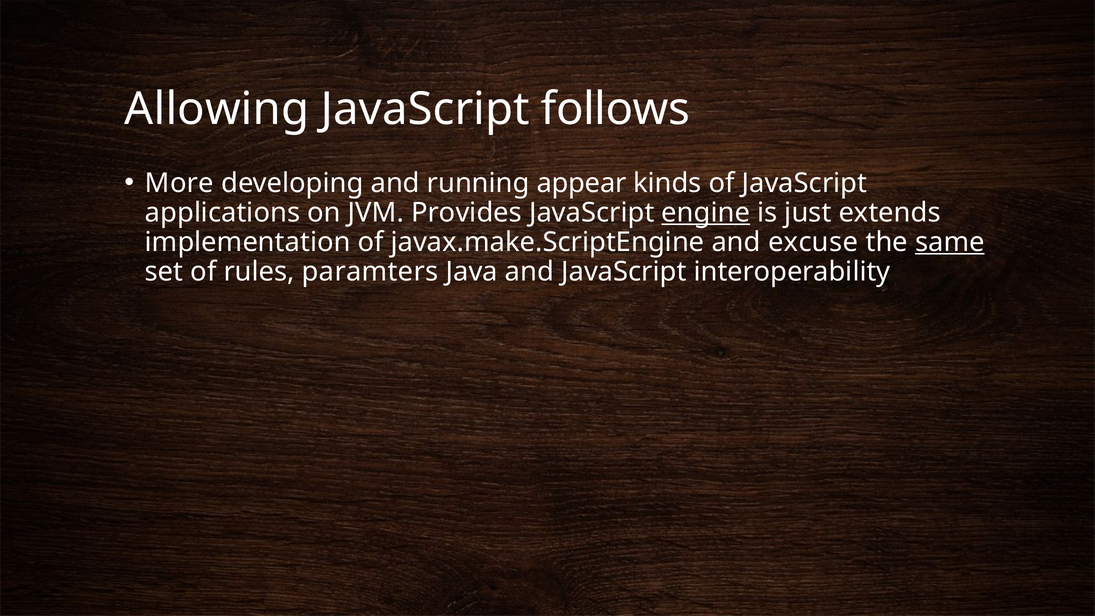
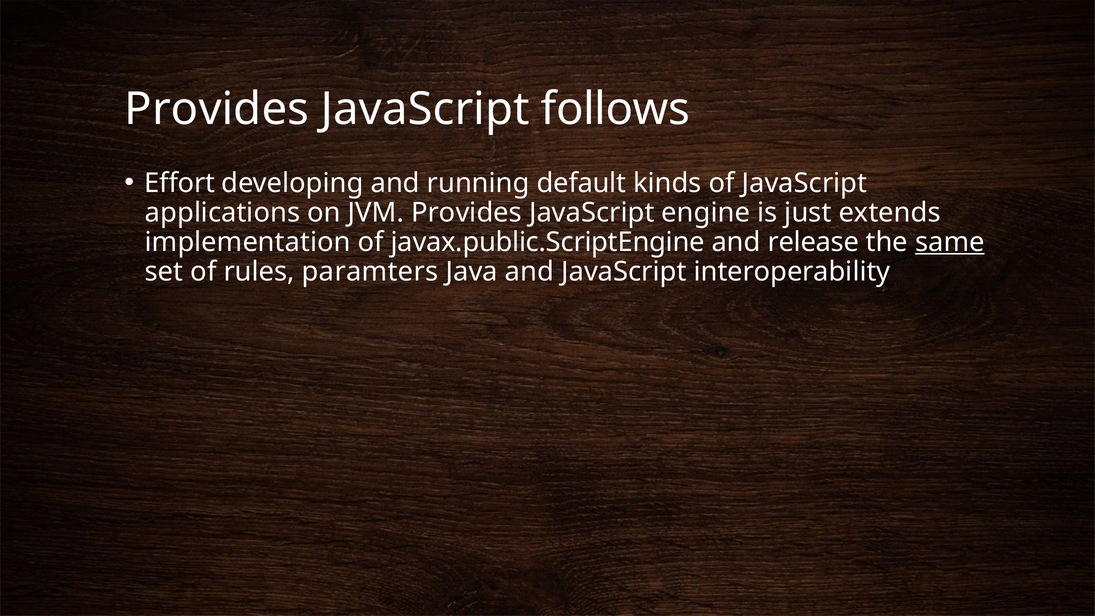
Allowing at (217, 109): Allowing -> Provides
More: More -> Effort
appear: appear -> default
engine underline: present -> none
javax.make.ScriptEngine: javax.make.ScriptEngine -> javax.public.ScriptEngine
excuse: excuse -> release
